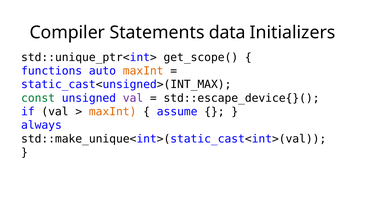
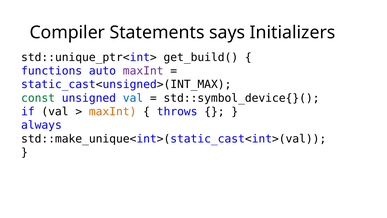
data: data -> says
get_scope(: get_scope( -> get_build(
maxInt at (143, 71) colour: orange -> purple
val at (133, 98) colour: purple -> blue
std::escape_device{}(: std::escape_device{}( -> std::symbol_device{}(
assume: assume -> throws
